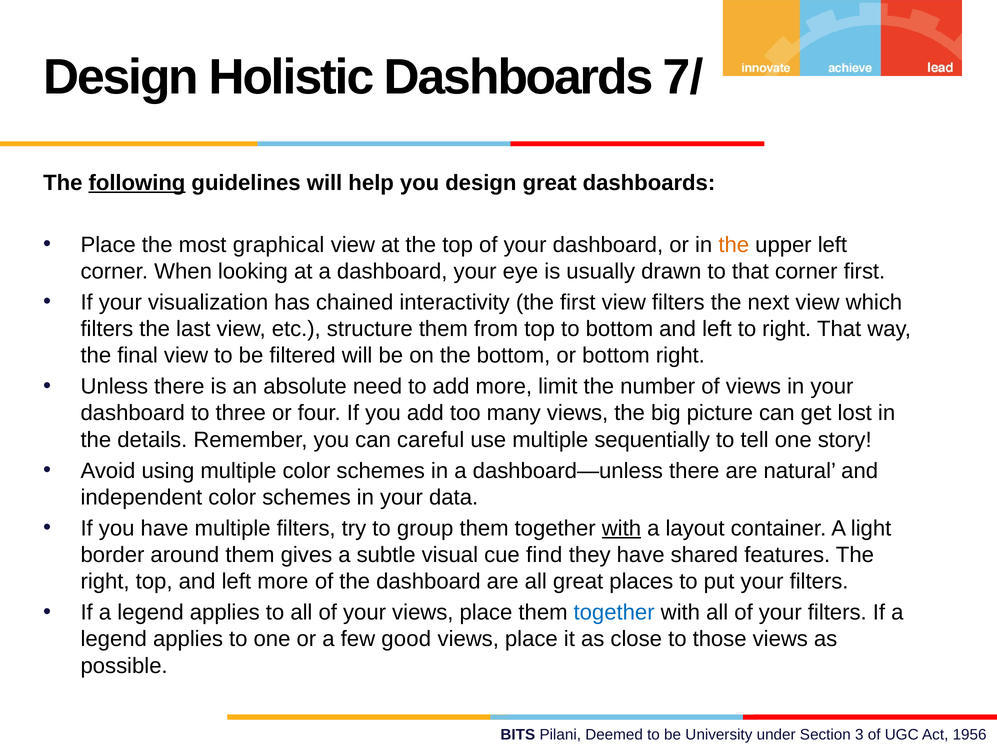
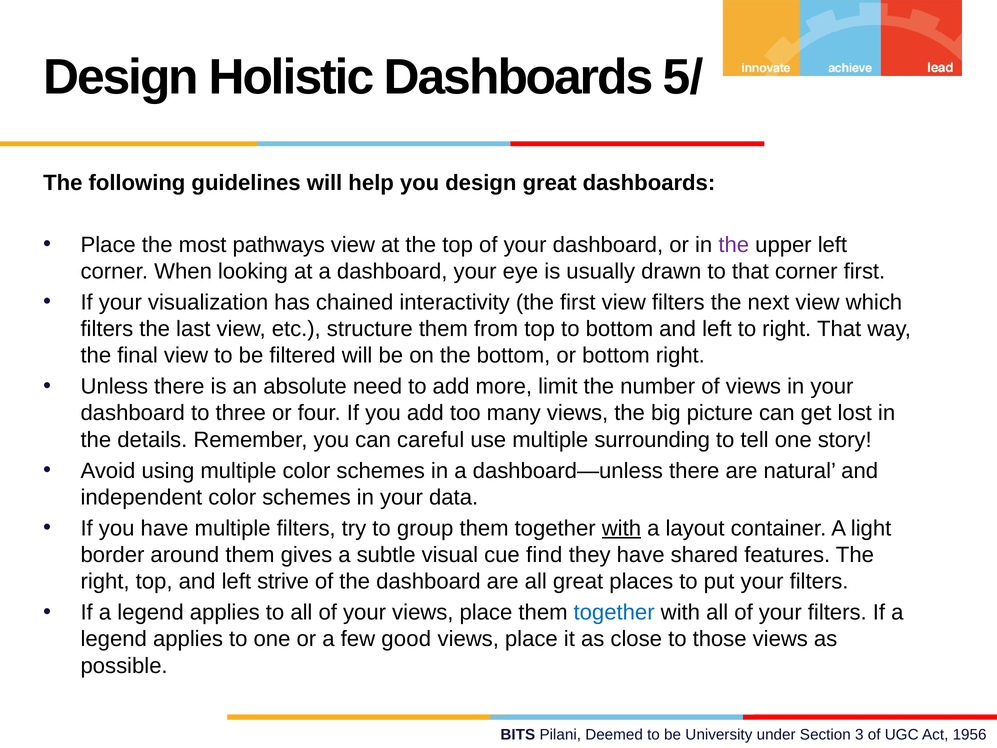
7/: 7/ -> 5/
following underline: present -> none
graphical: graphical -> pathways
the at (734, 245) colour: orange -> purple
sequentially: sequentially -> surrounding
left more: more -> strive
